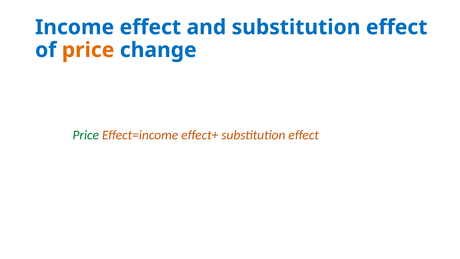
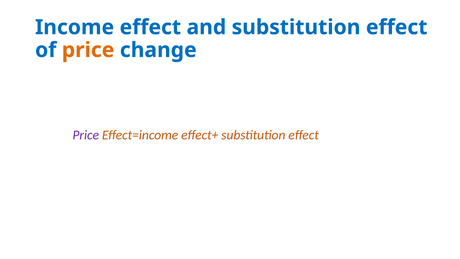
Price at (86, 135) colour: green -> purple
